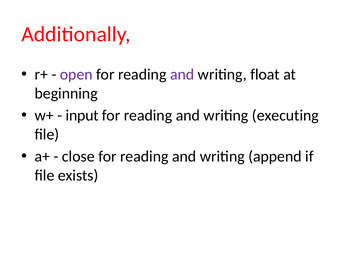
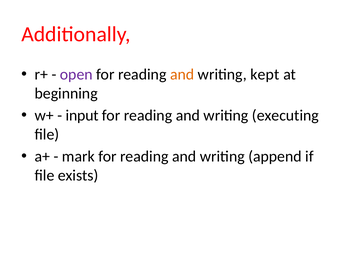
and at (182, 74) colour: purple -> orange
float: float -> kept
close: close -> mark
